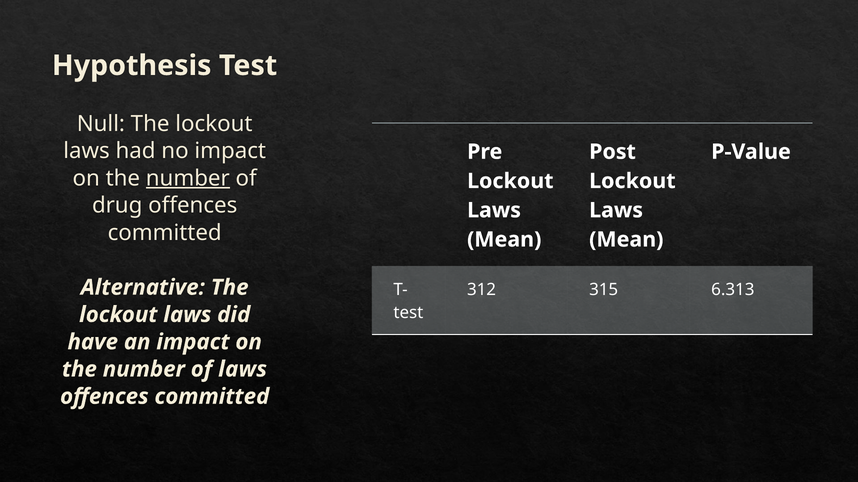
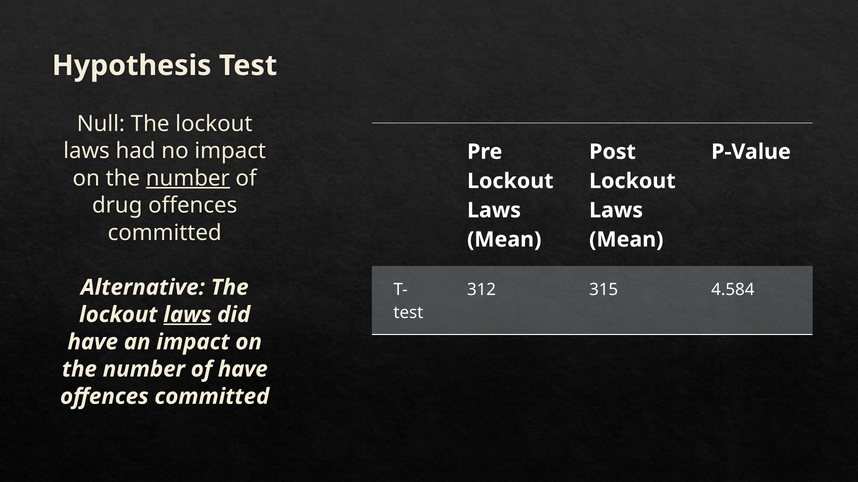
6.313: 6.313 -> 4.584
laws at (187, 315) underline: none -> present
of laws: laws -> have
